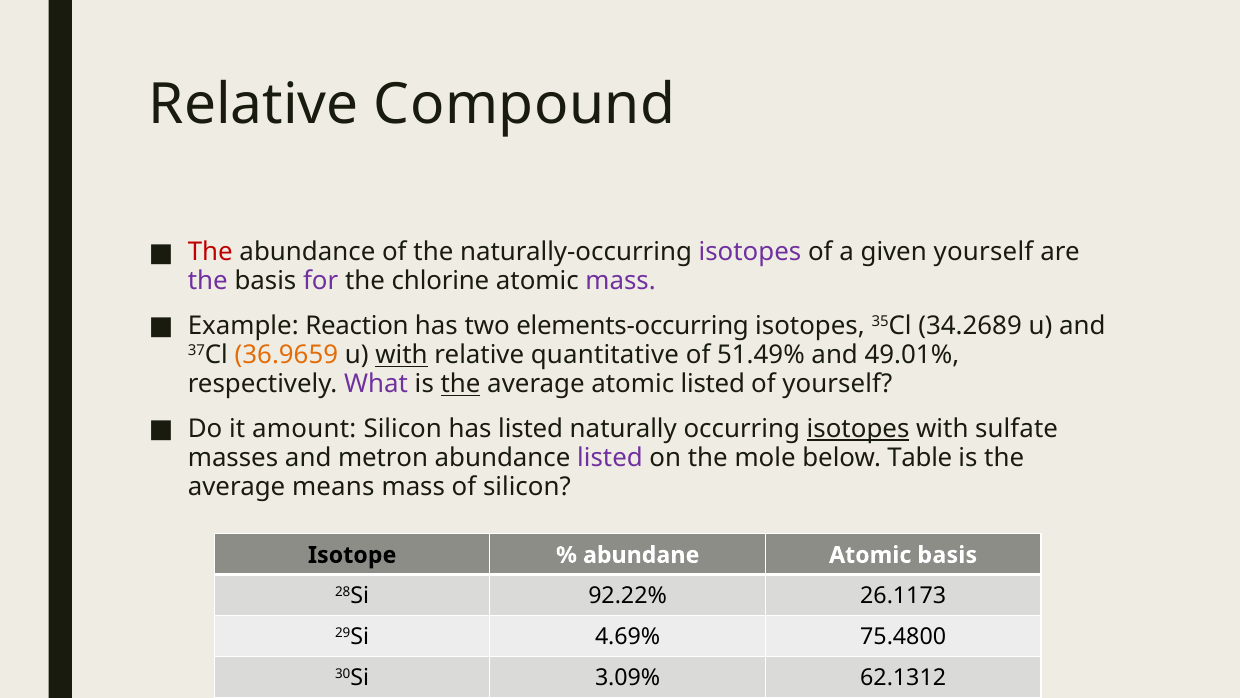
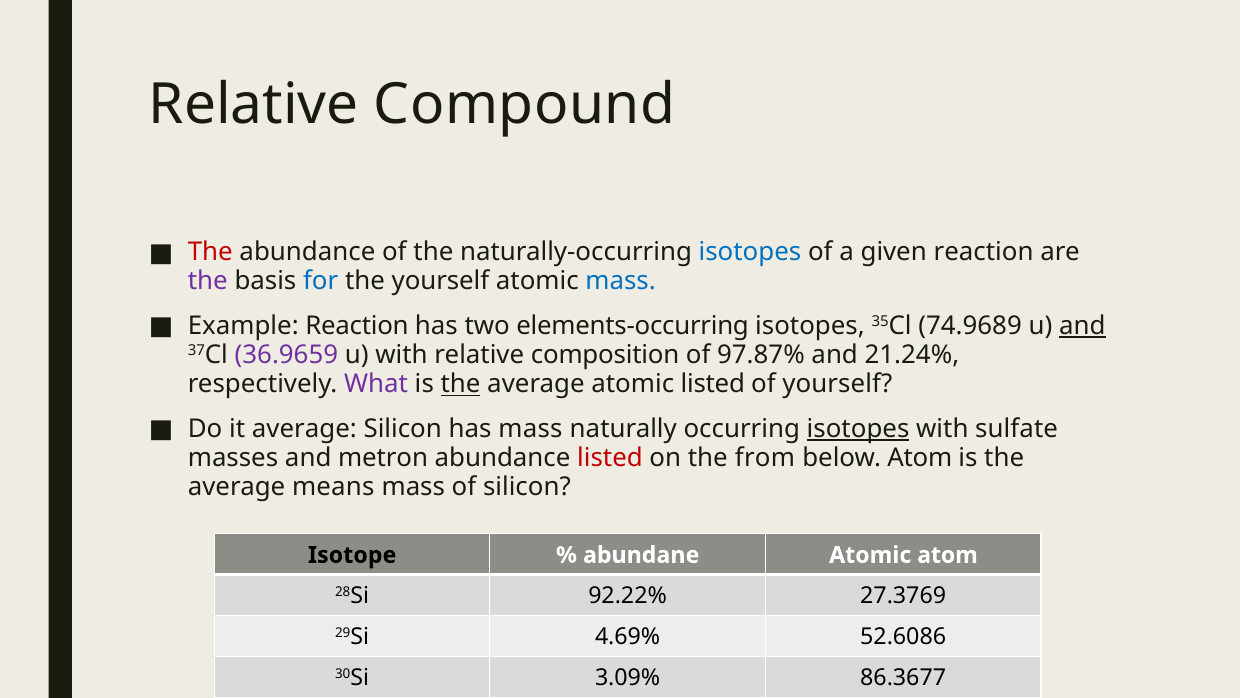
isotopes at (750, 252) colour: purple -> blue
given yourself: yourself -> reaction
for colour: purple -> blue
the chlorine: chlorine -> yourself
mass at (621, 281) colour: purple -> blue
34.2689: 34.2689 -> 74.9689
and at (1082, 326) underline: none -> present
36.9659 colour: orange -> purple
with at (402, 355) underline: present -> none
quantitative: quantitative -> composition
51.49%: 51.49% -> 97.87%
49.01%: 49.01% -> 21.24%
it amount: amount -> average
has listed: listed -> mass
listed at (610, 458) colour: purple -> red
mole: mole -> from
below Table: Table -> Atom
Atomic basis: basis -> atom
26.1173: 26.1173 -> 27.3769
75.4800: 75.4800 -> 52.6086
62.1312: 62.1312 -> 86.3677
